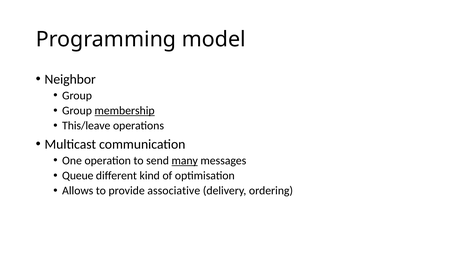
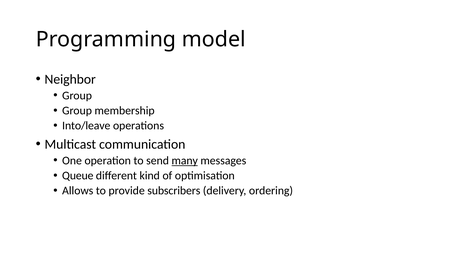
membership underline: present -> none
This/leave: This/leave -> Into/leave
associative: associative -> subscribers
